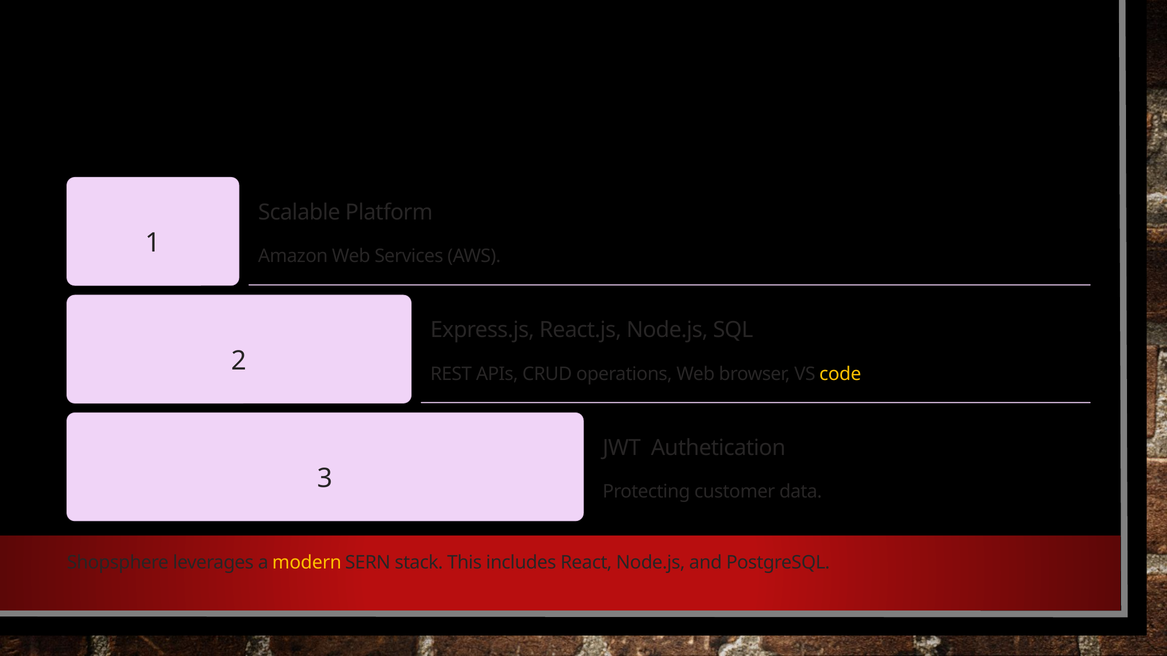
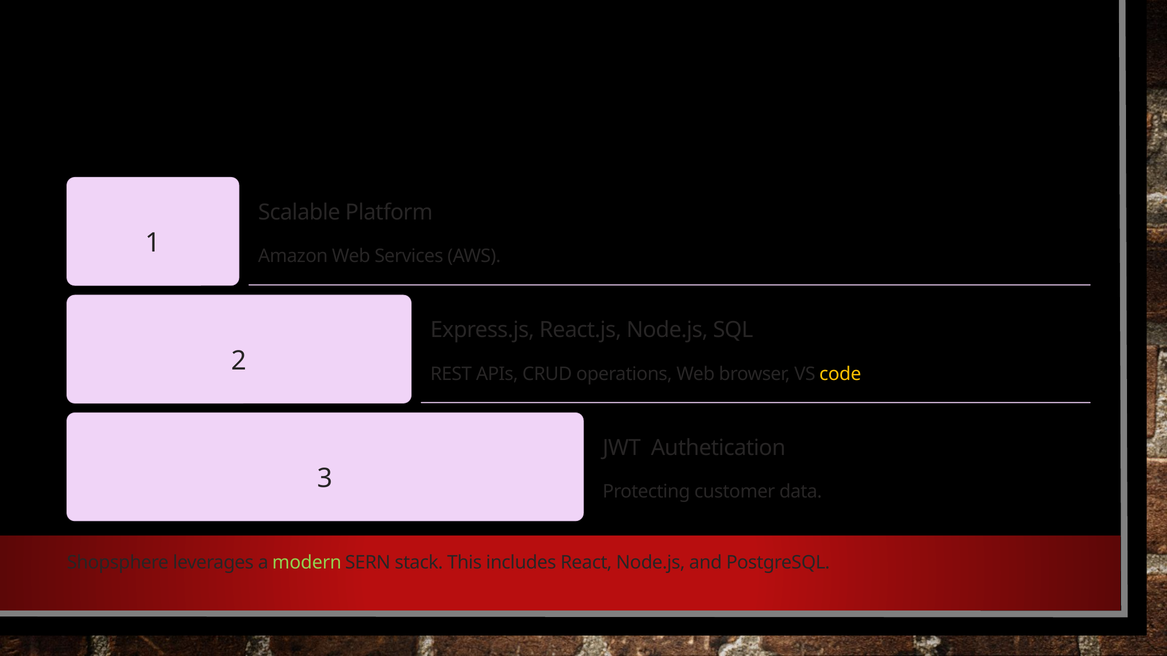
modern colour: yellow -> light green
